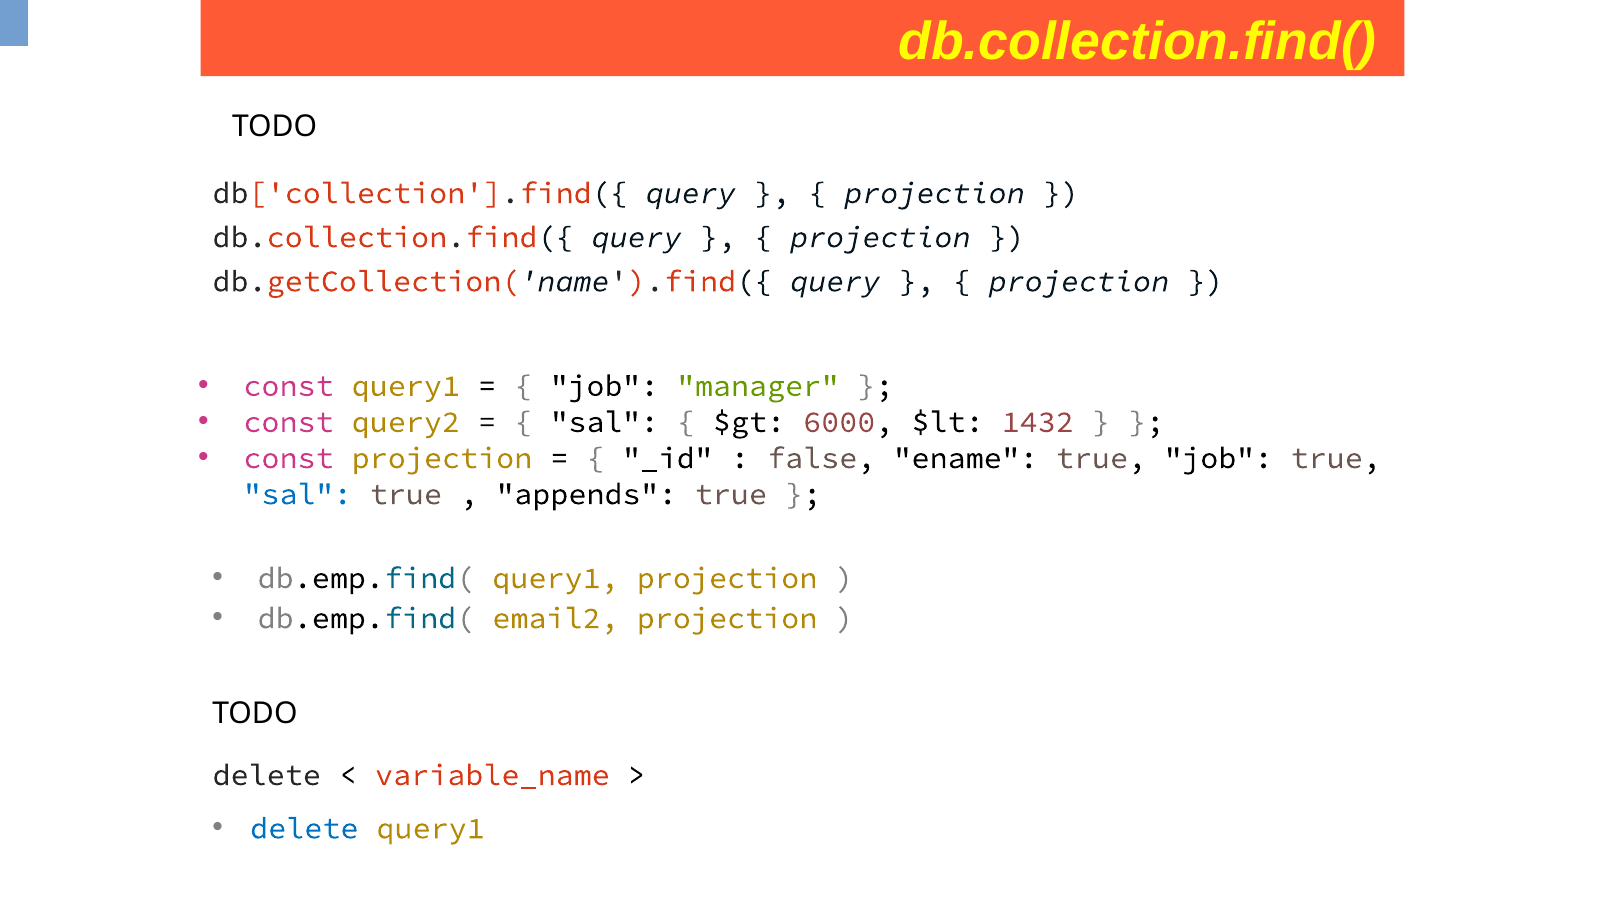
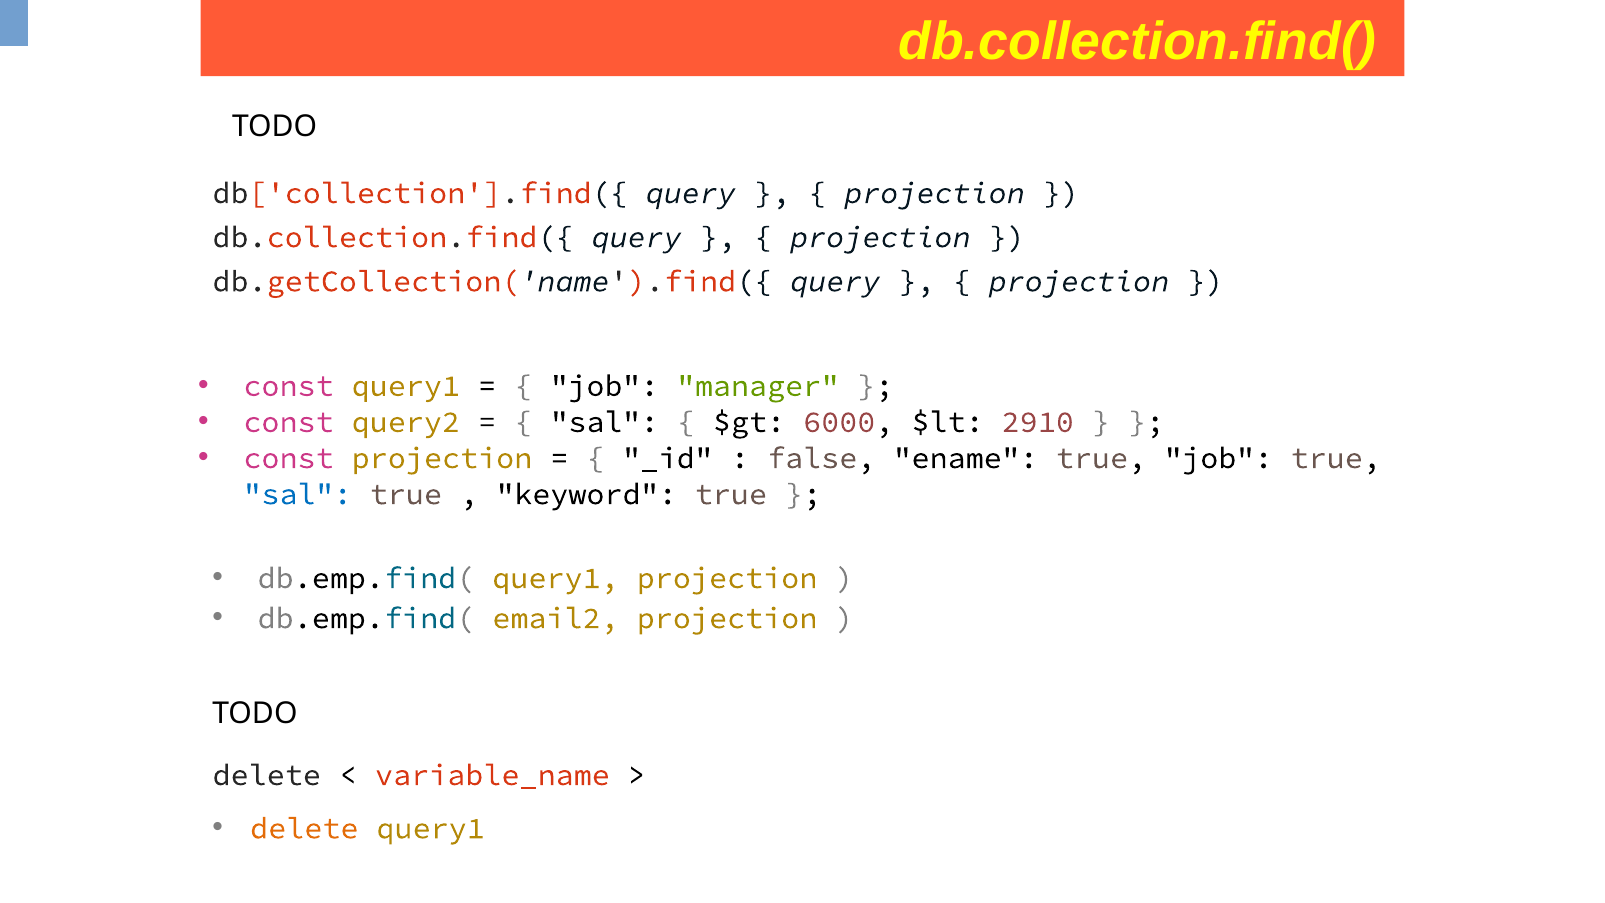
1432: 1432 -> 2910
appends: appends -> keyword
delete at (304, 828) colour: blue -> orange
